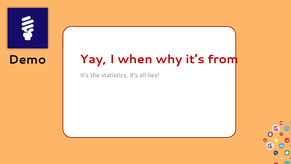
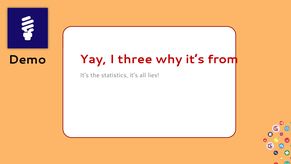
when: when -> three
